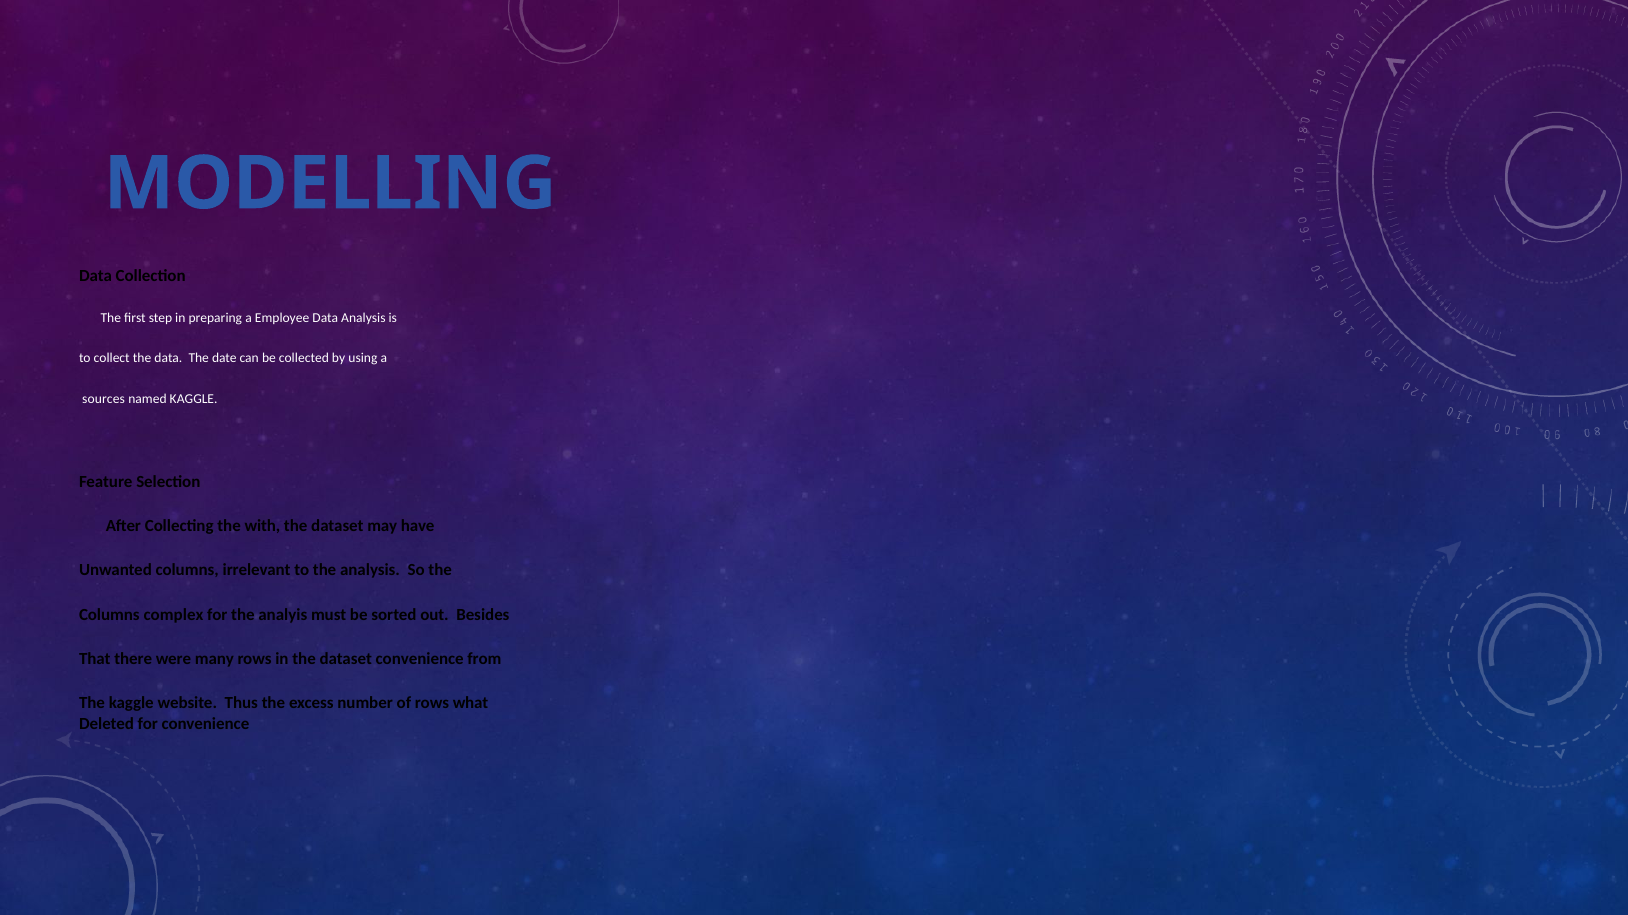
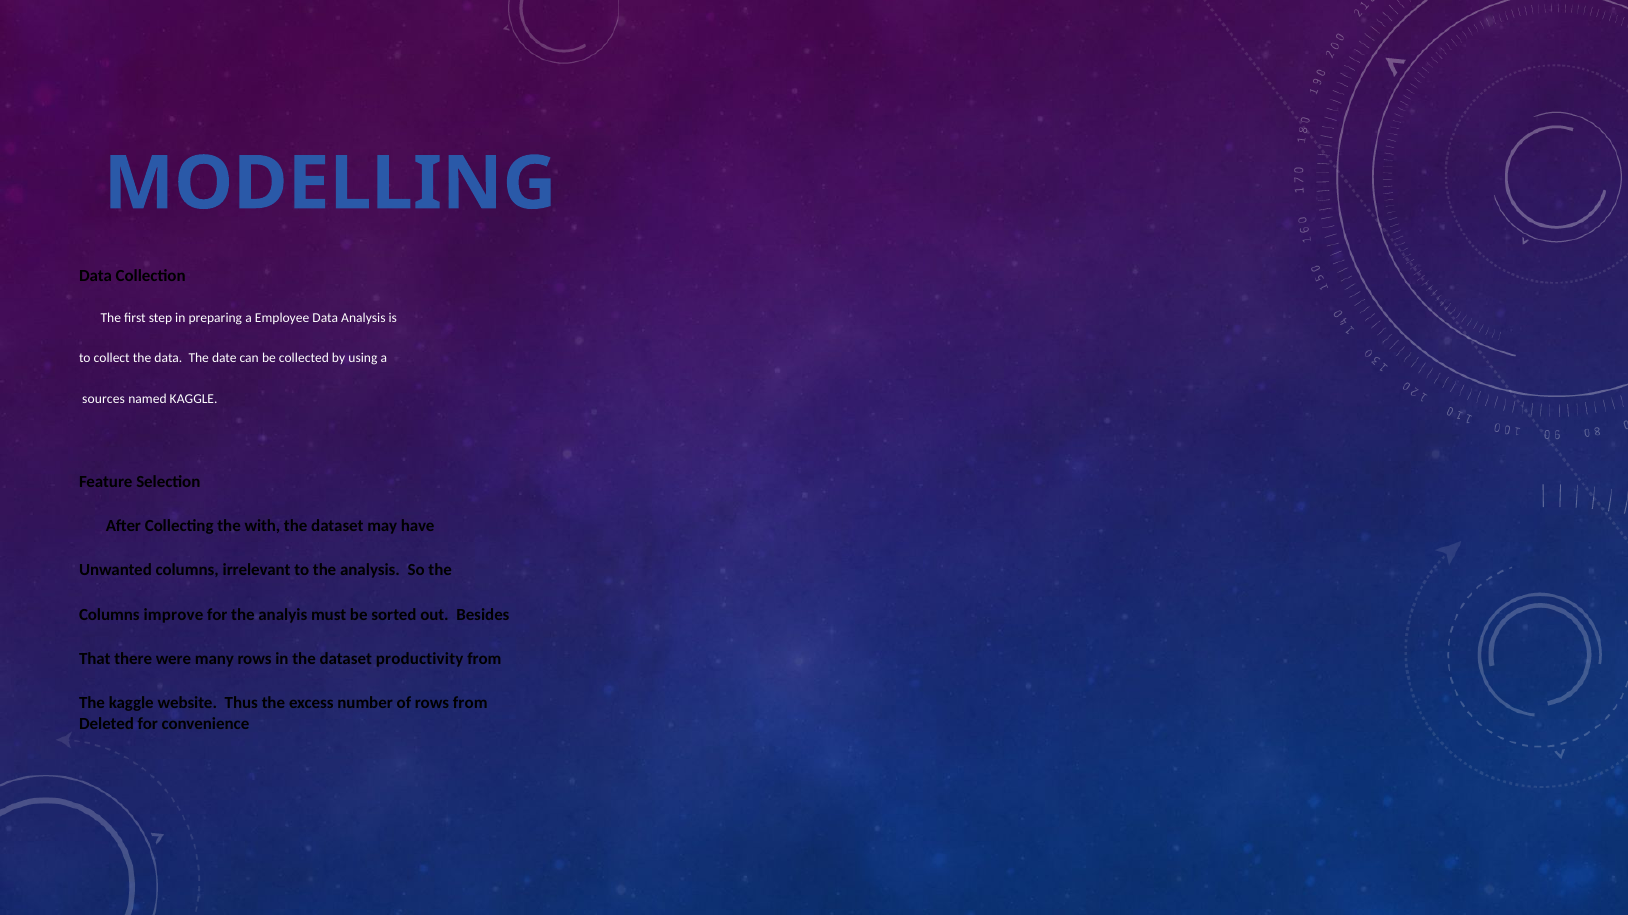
complex: complex -> improve
dataset convenience: convenience -> productivity
rows what: what -> from
